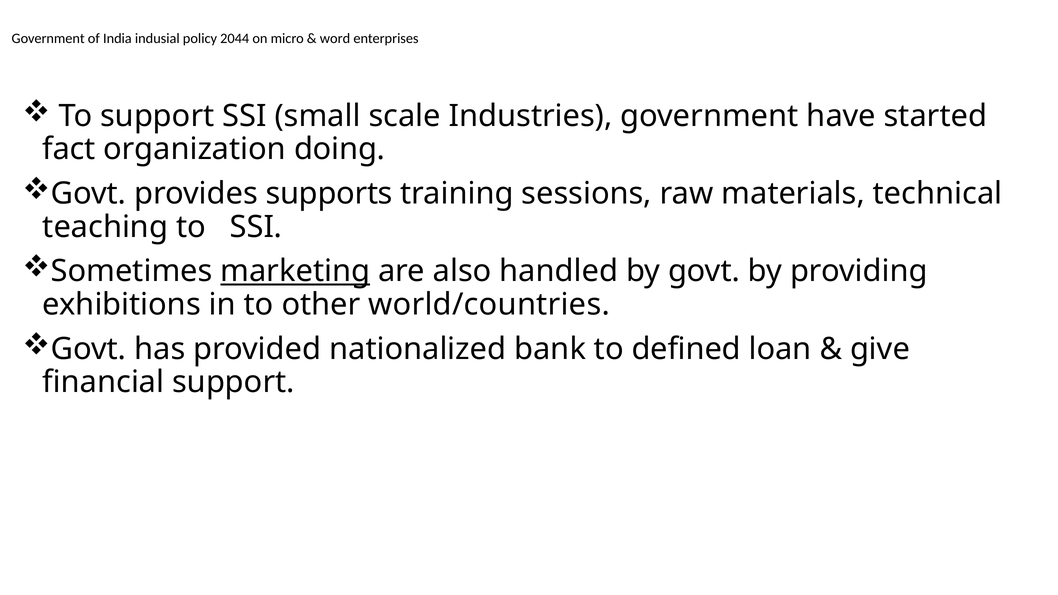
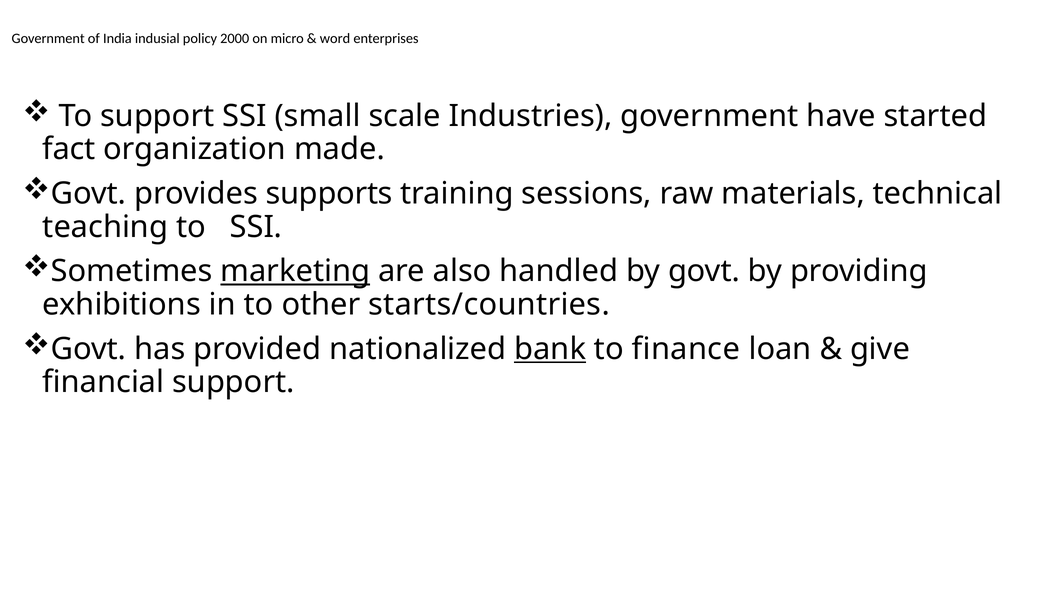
2044: 2044 -> 2000
doing: doing -> made
world/countries: world/countries -> starts/countries
bank underline: none -> present
defined: defined -> finance
